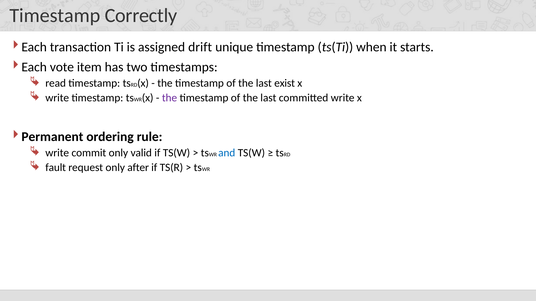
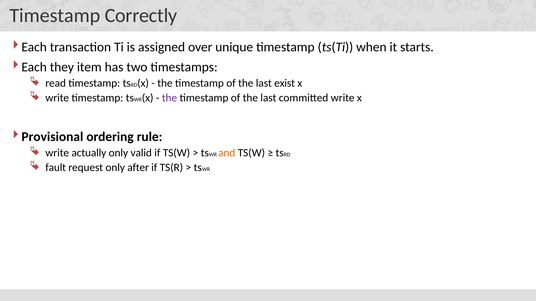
drift: drift -> over
vote: vote -> they
Permanent: Permanent -> Provisional
commit: commit -> actually
and colour: blue -> orange
